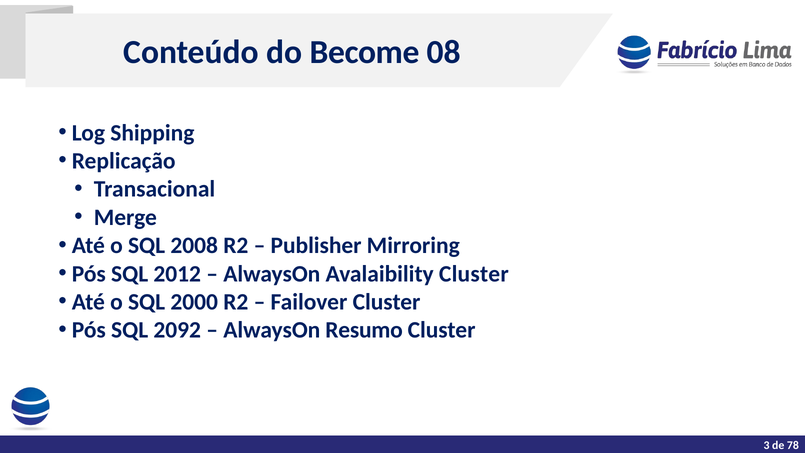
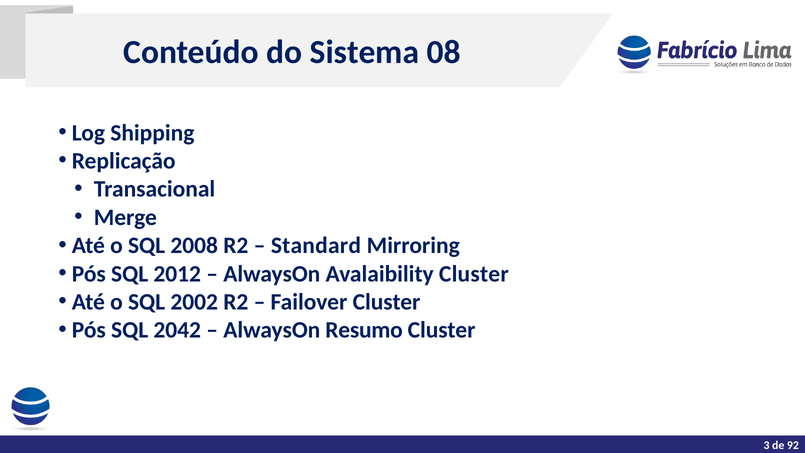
Become: Become -> Sistema
Publisher: Publisher -> Standard
2000: 2000 -> 2002
2092: 2092 -> 2042
78: 78 -> 92
